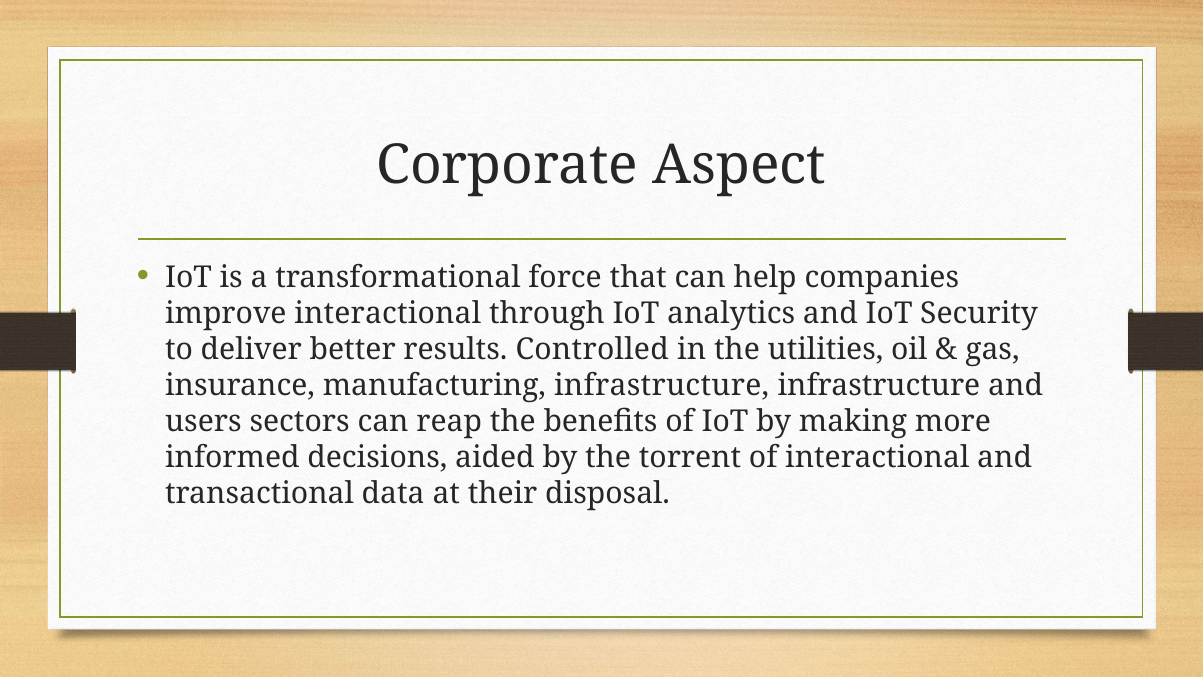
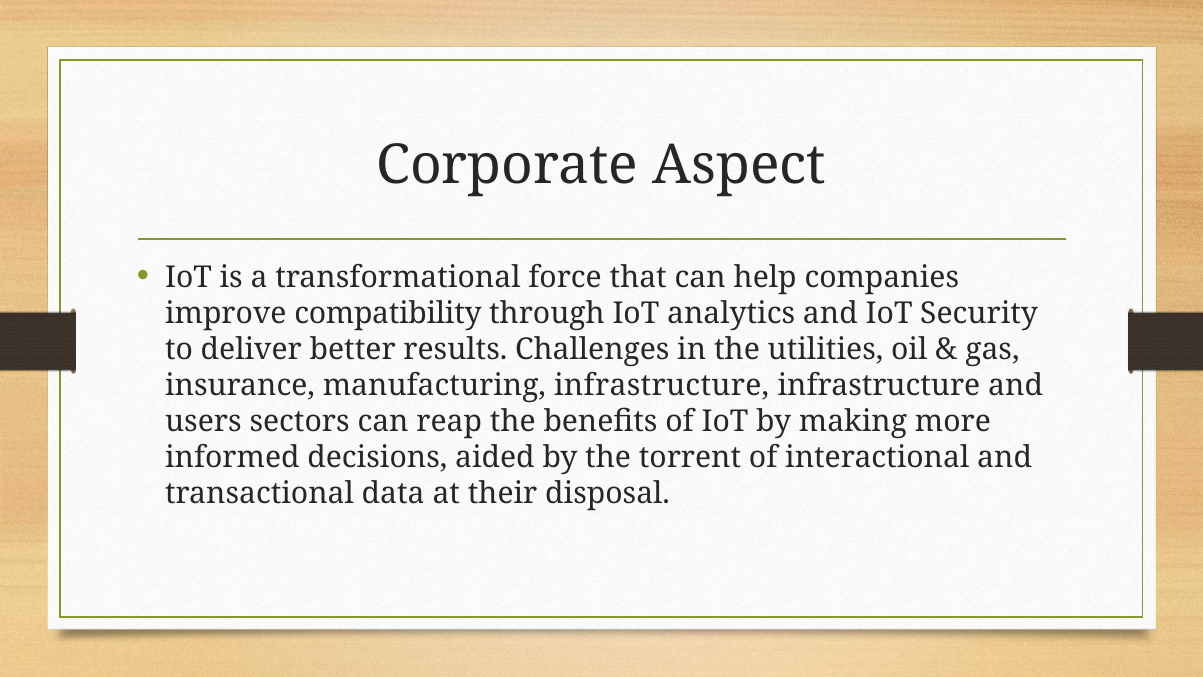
improve interactional: interactional -> compatibility
Controlled: Controlled -> Challenges
